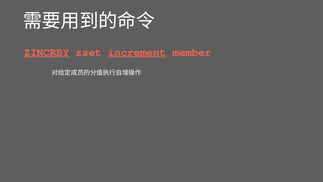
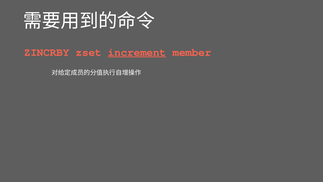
ZINCRBY underline: present -> none
